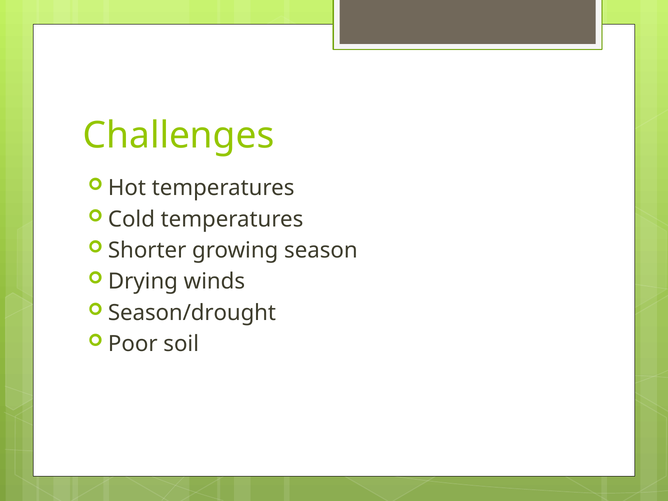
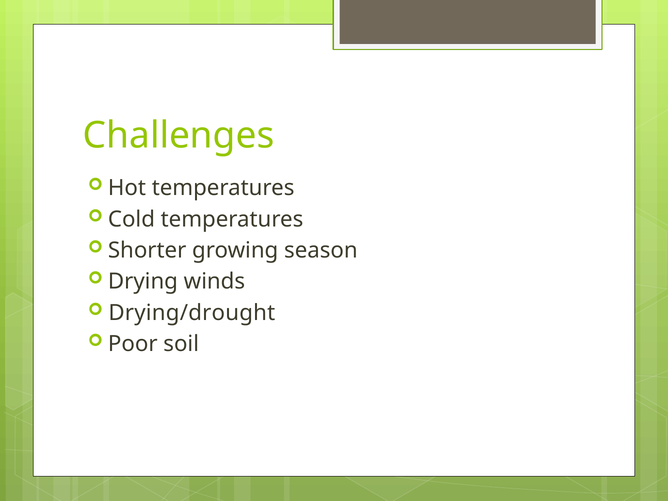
Season/drought: Season/drought -> Drying/drought
